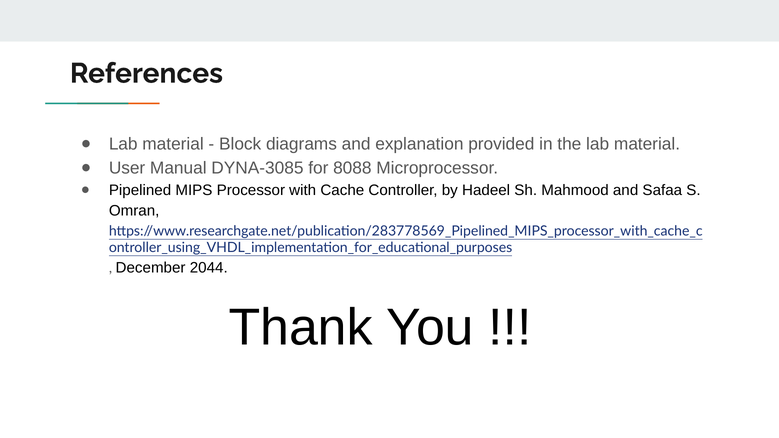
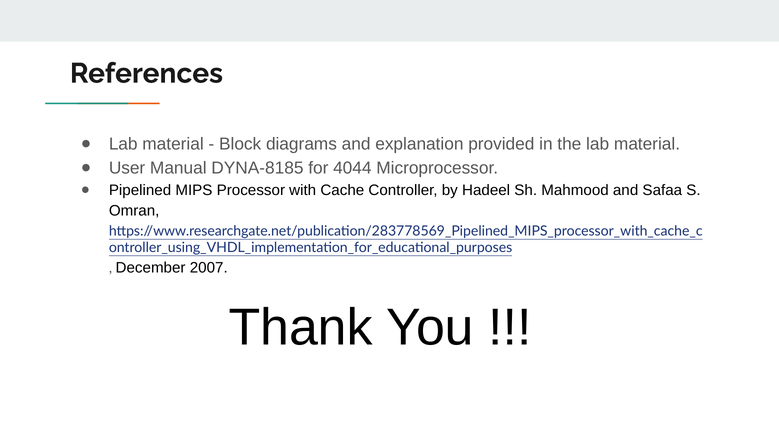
DYNA-3085: DYNA-3085 -> DYNA-8185
8088: 8088 -> 4044
2044: 2044 -> 2007
